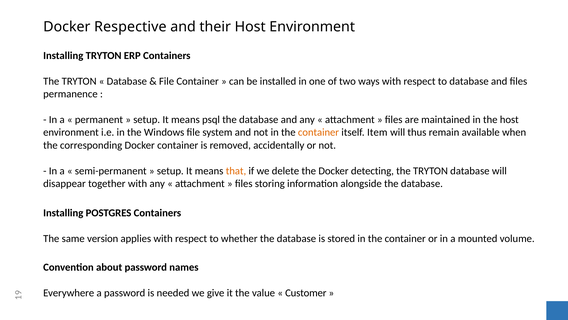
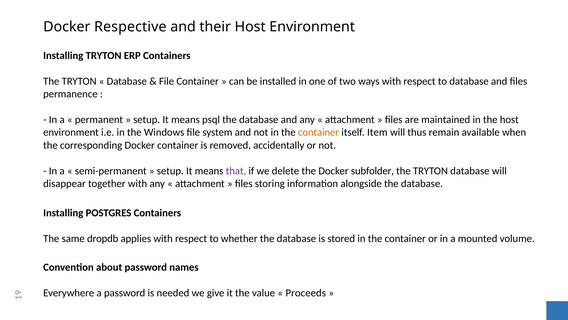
that colour: orange -> purple
detecting: detecting -> subfolder
version: version -> dropdb
Customer: Customer -> Proceeds
